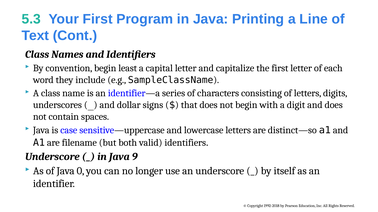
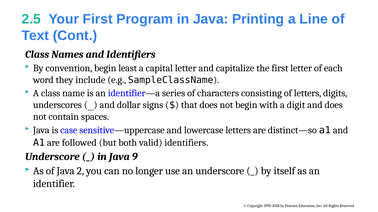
5.3: 5.3 -> 2.5
filename: filename -> followed
0: 0 -> 2
